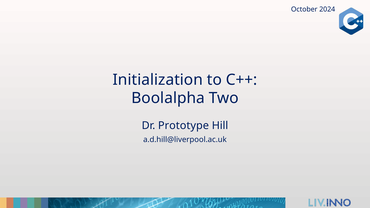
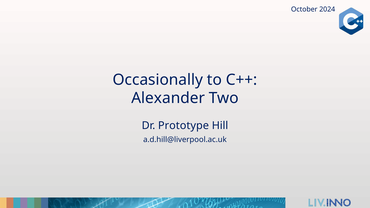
Initialization: Initialization -> Occasionally
Boolalpha: Boolalpha -> Alexander
